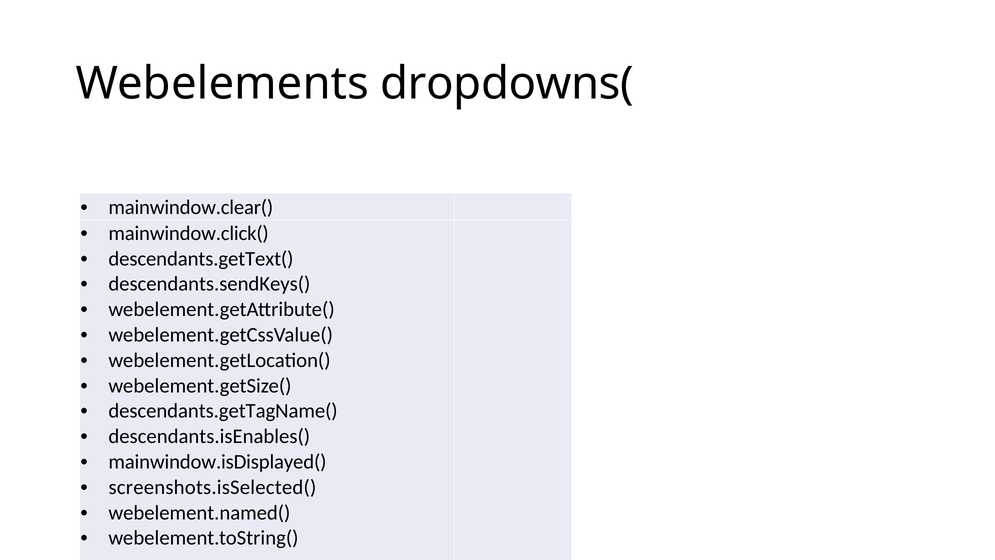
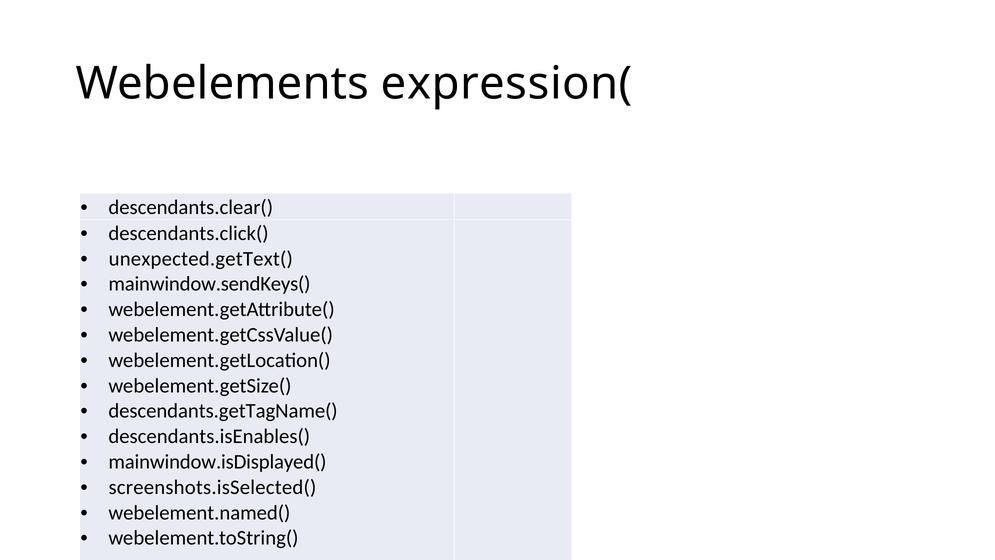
dropdowns(: dropdowns( -> expression(
mainwindow.clear(: mainwindow.clear( -> descendants.clear(
mainwindow.click(: mainwindow.click( -> descendants.click(
descendants.getText(: descendants.getText( -> unexpected.getText(
descendants.sendKeys(: descendants.sendKeys( -> mainwindow.sendKeys(
